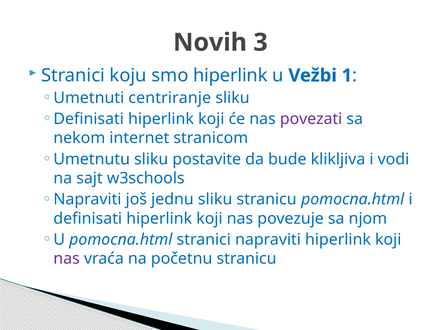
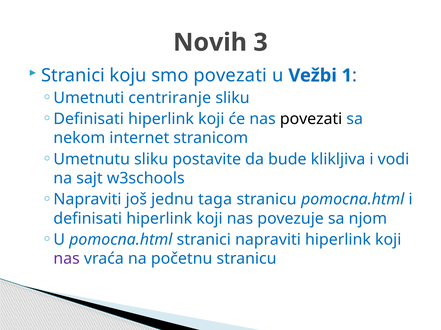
smo hiperlink: hiperlink -> povezati
povezati at (311, 119) colour: purple -> black
jednu sliku: sliku -> taga
